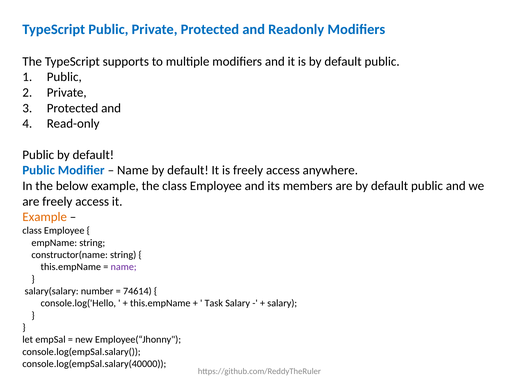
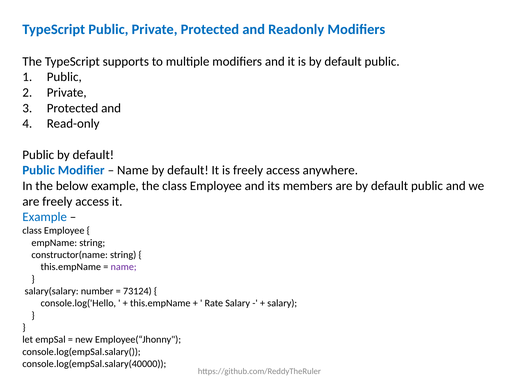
Example at (45, 217) colour: orange -> blue
74614: 74614 -> 73124
Task: Task -> Rate
